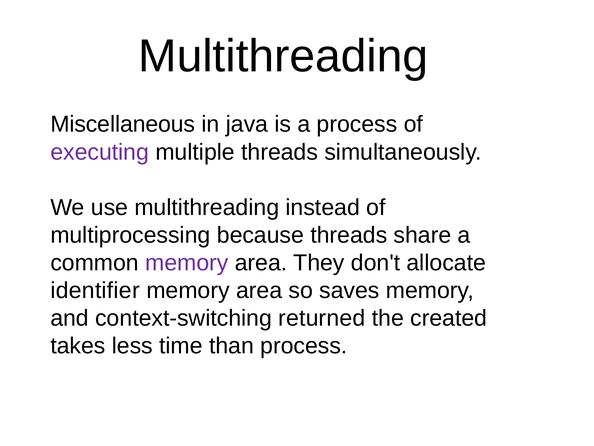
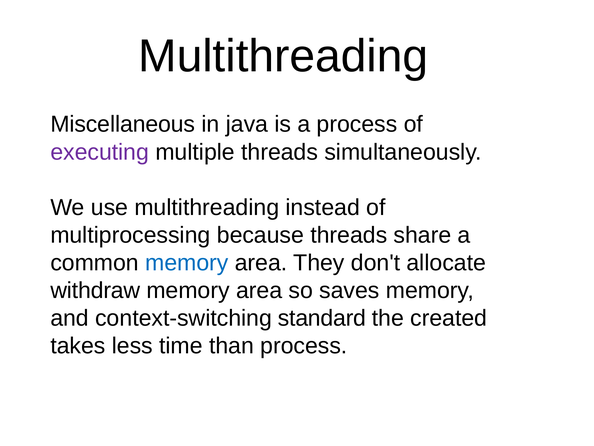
memory at (187, 263) colour: purple -> blue
identifier: identifier -> withdraw
returned: returned -> standard
